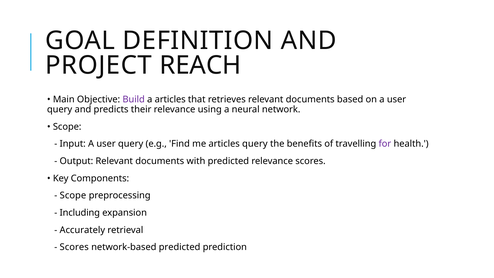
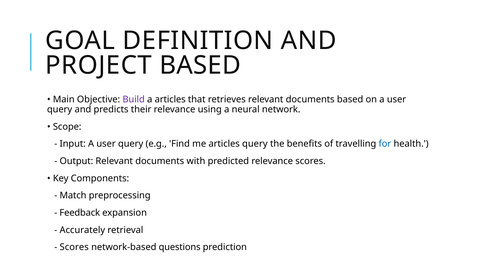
PROJECT REACH: REACH -> BASED
for colour: purple -> blue
Scope at (73, 195): Scope -> Match
Including: Including -> Feedback
network-based predicted: predicted -> questions
